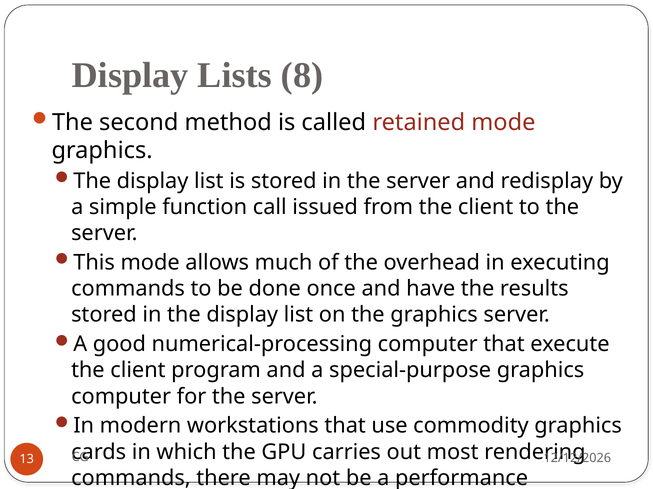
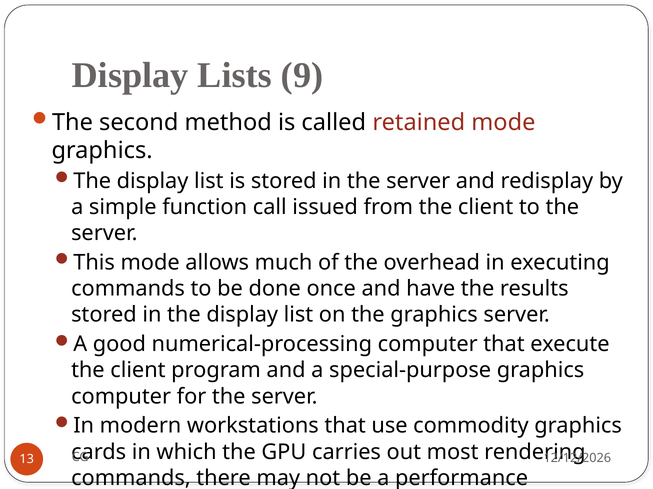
8: 8 -> 9
